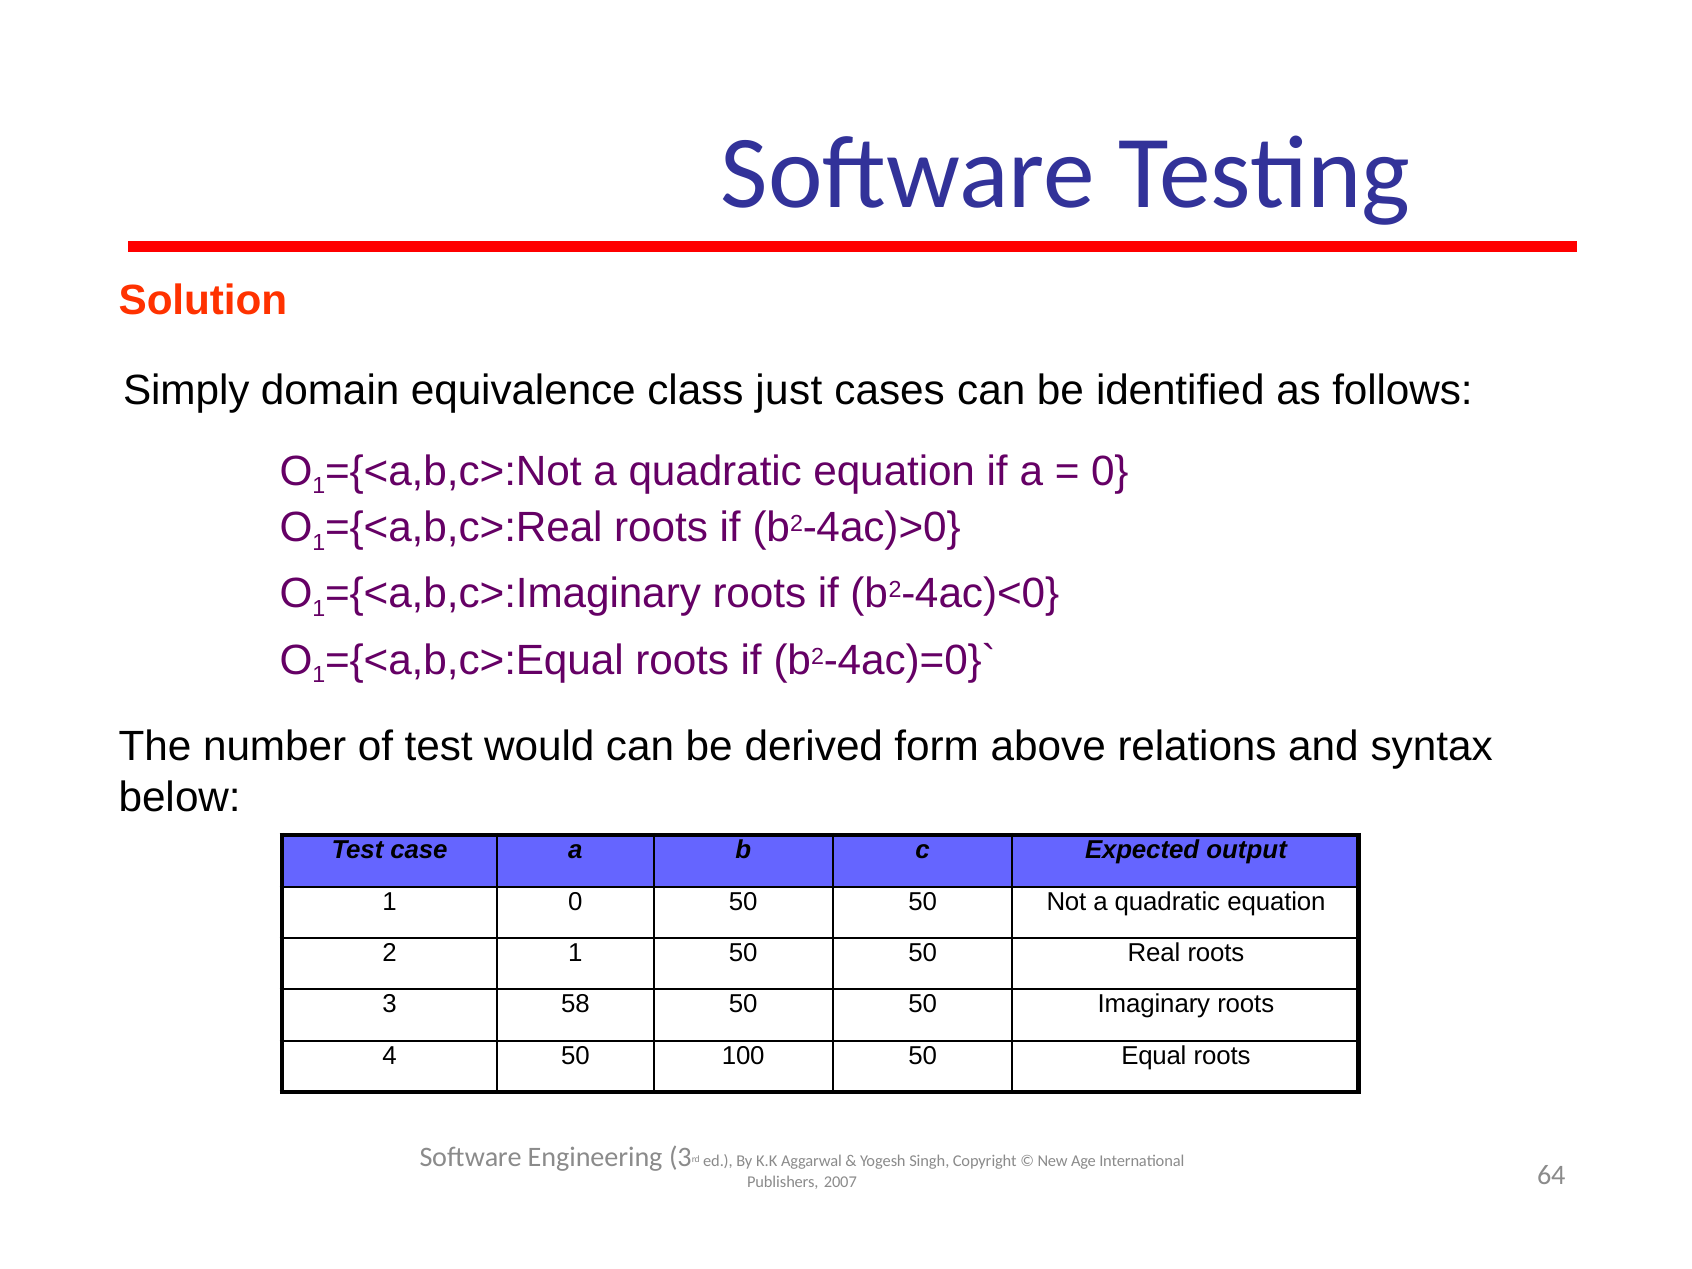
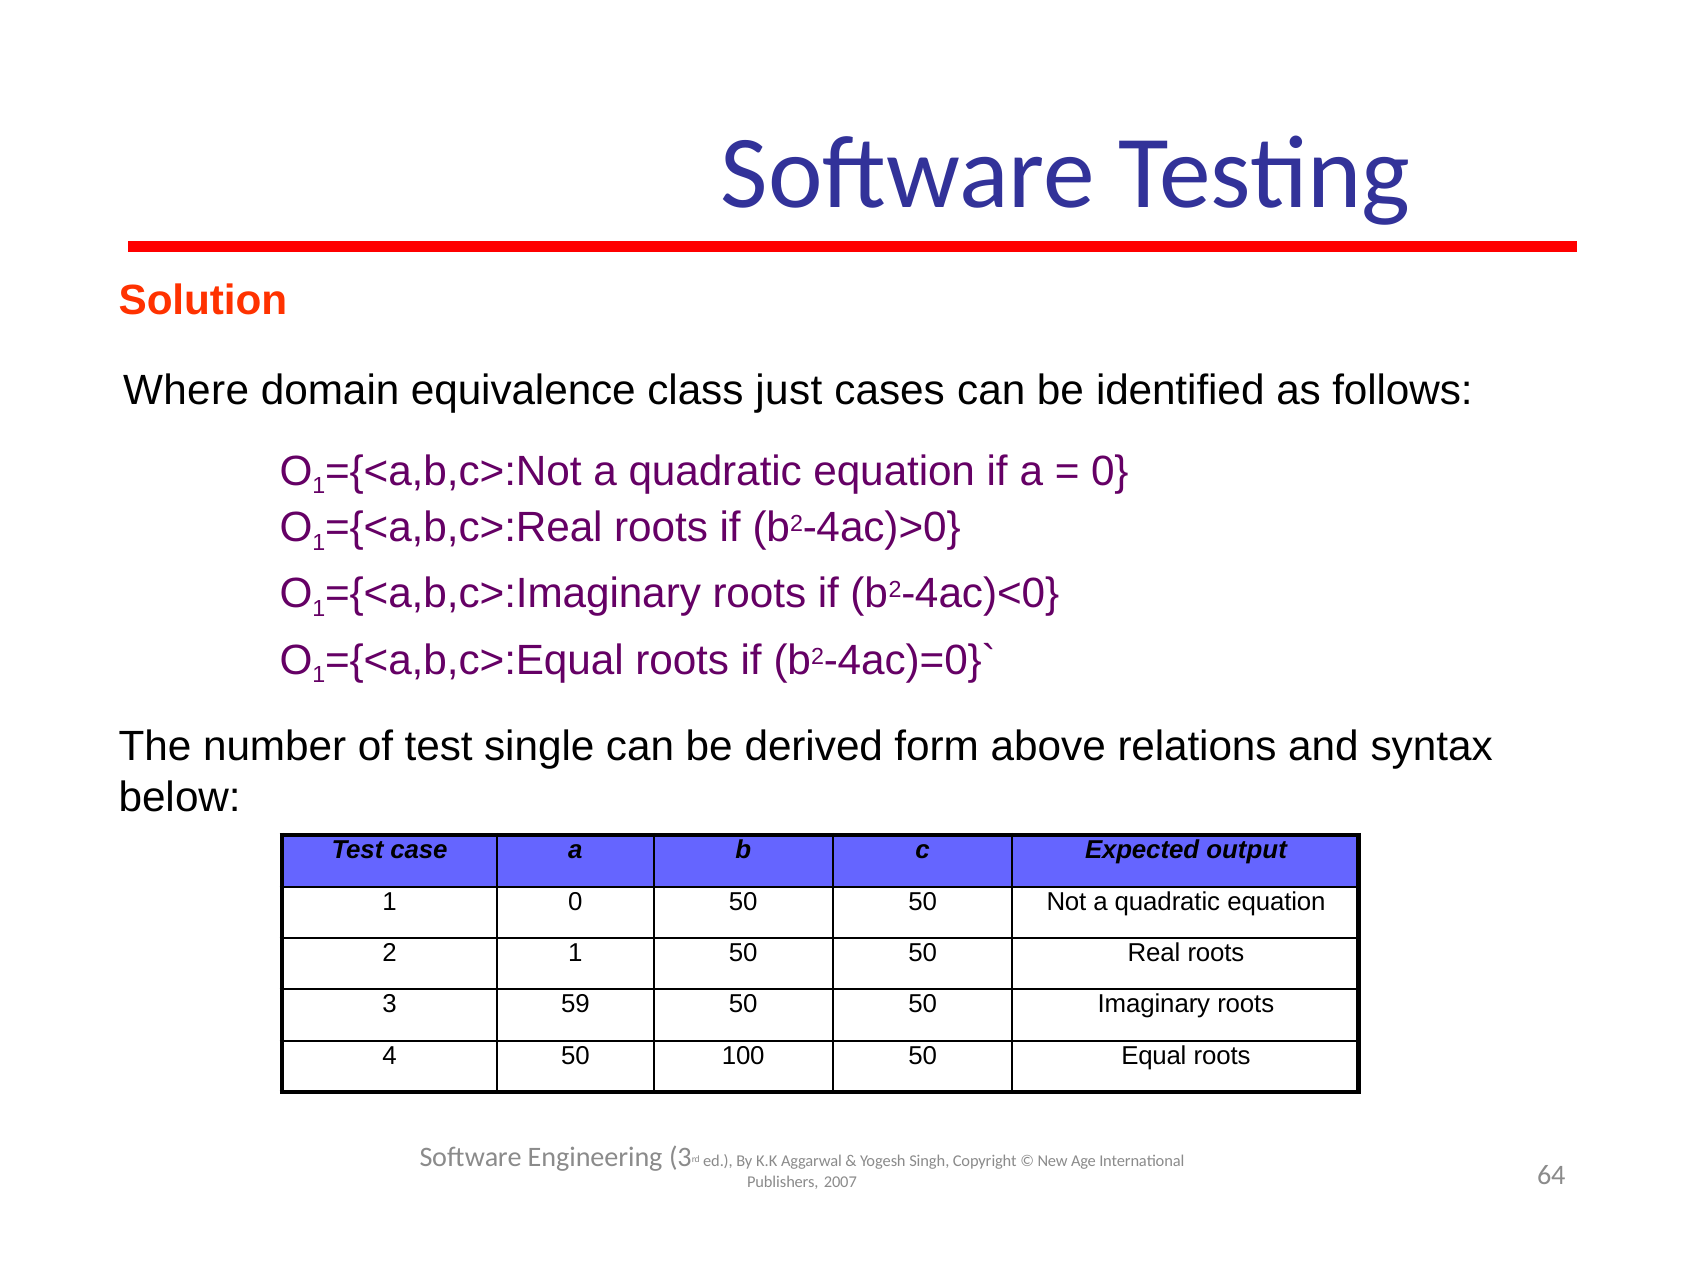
Simply: Simply -> Where
would: would -> single
58: 58 -> 59
